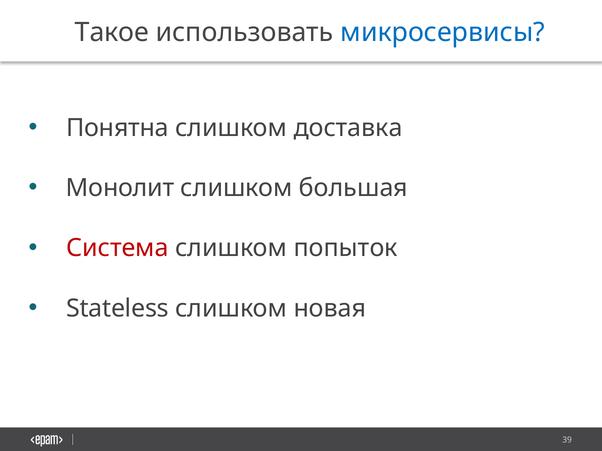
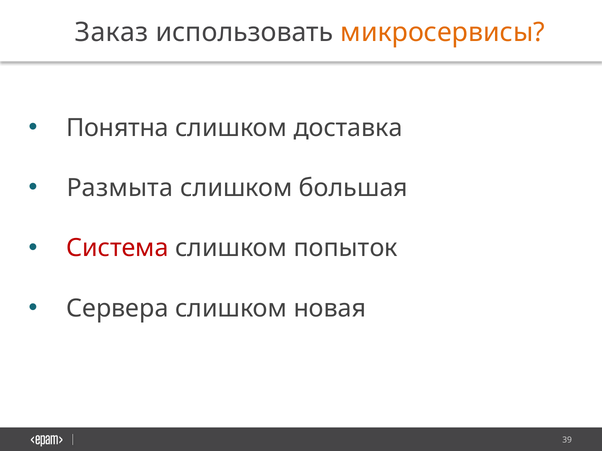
Такое: Такое -> Заказ
микросервисы colour: blue -> orange
Монолит: Монолит -> Размыта
Stateless: Stateless -> Сервера
